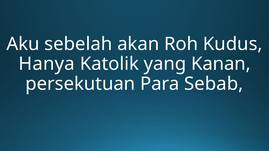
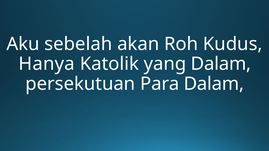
yang Kanan: Kanan -> Dalam
Para Sebab: Sebab -> Dalam
